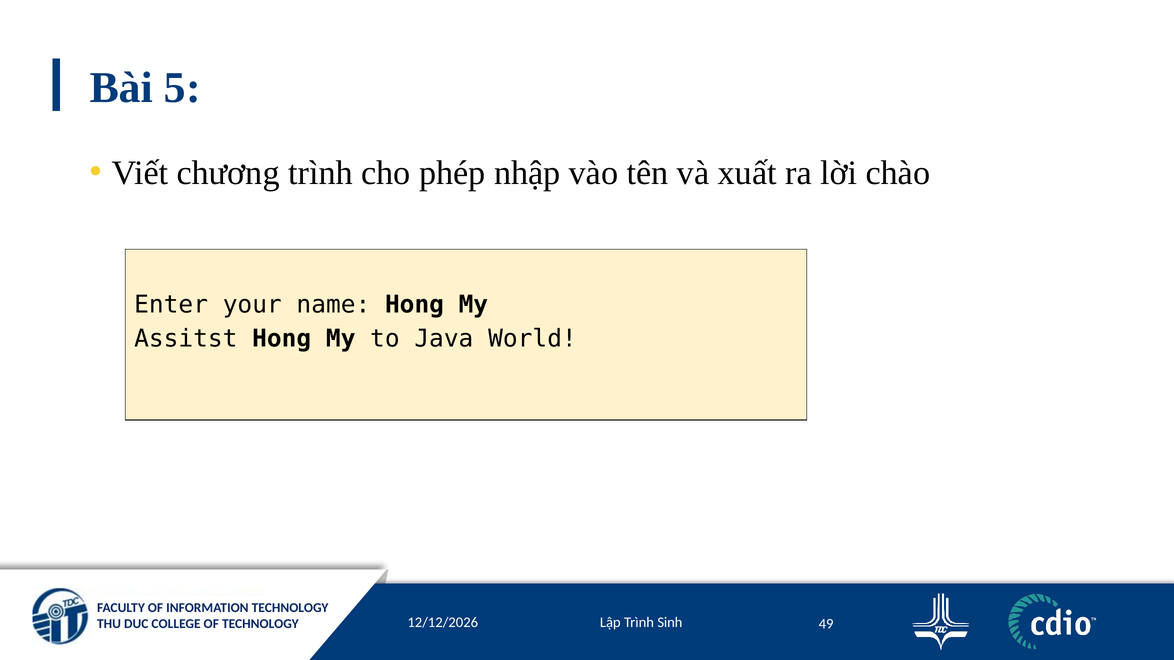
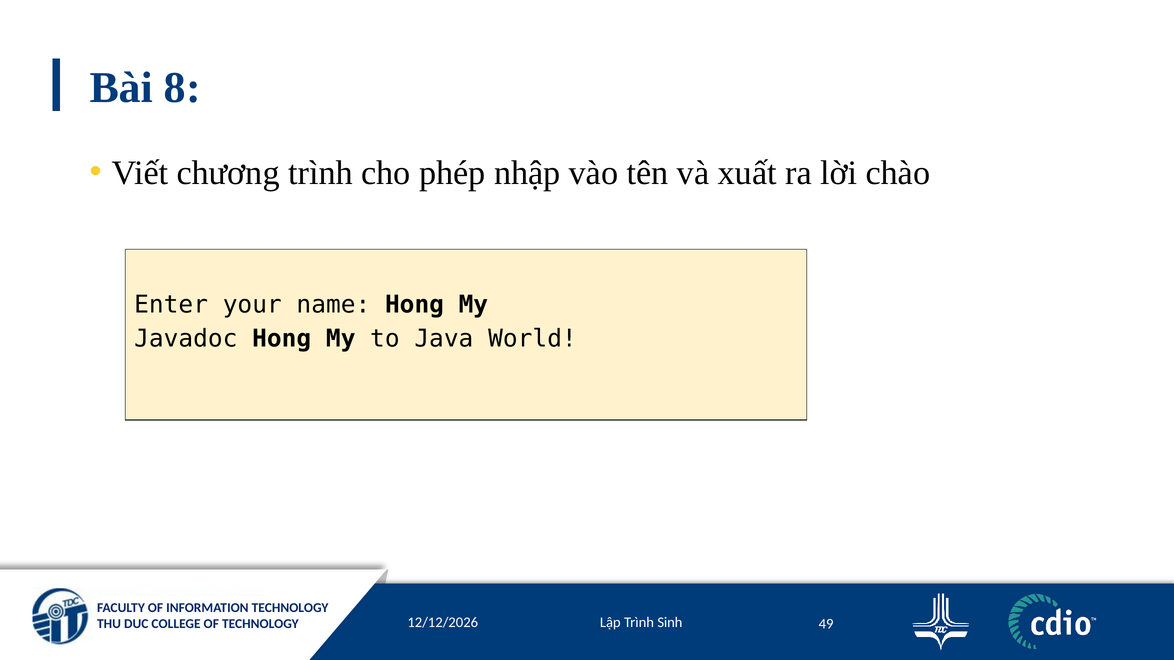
5: 5 -> 8
Assitst: Assitst -> Javadoc
